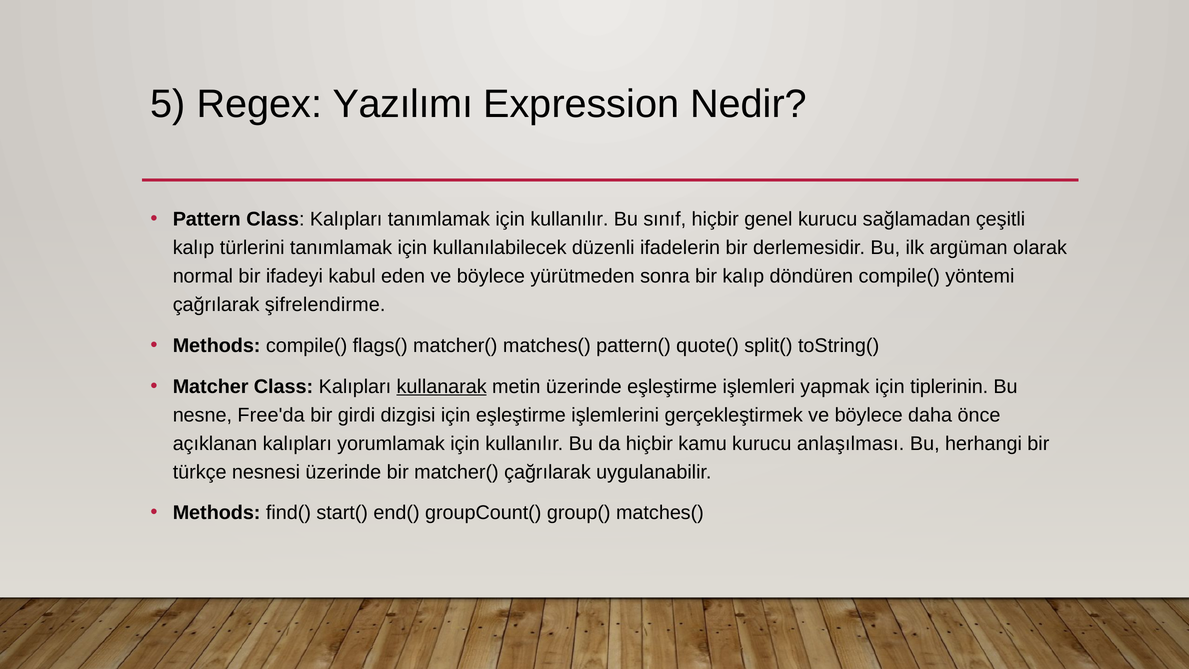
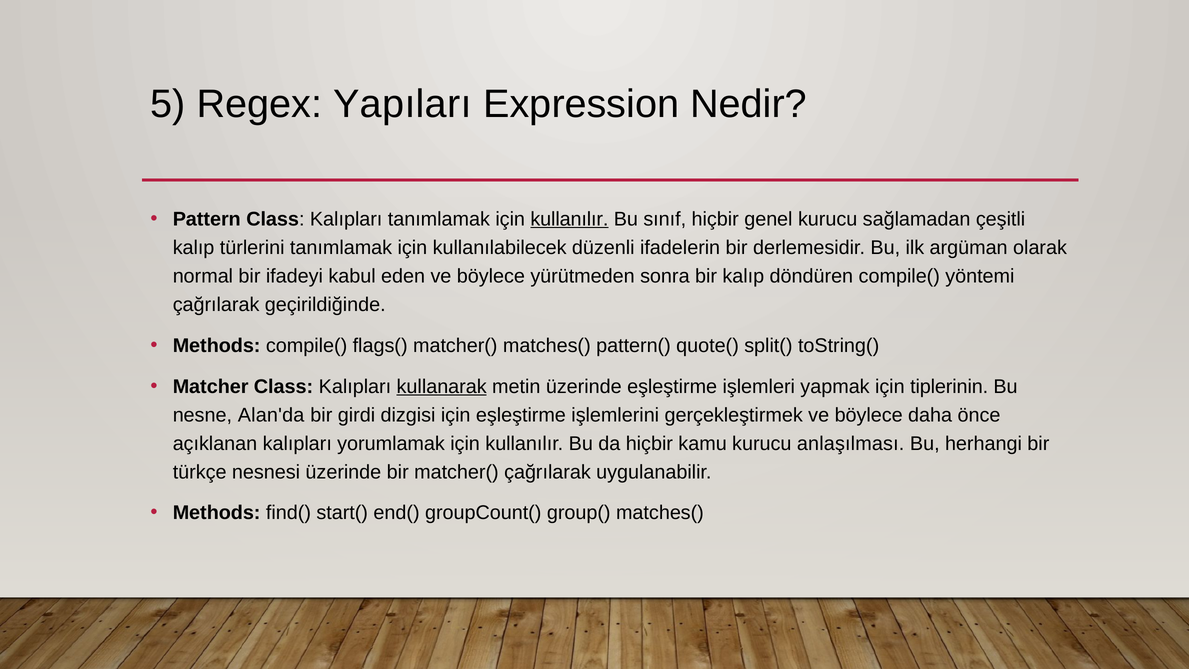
Yazılımı: Yazılımı -> Yapıları
kullanılır at (569, 219) underline: none -> present
şifrelendirme: şifrelendirme -> geçirildiğinde
Free'da: Free'da -> Alan'da
